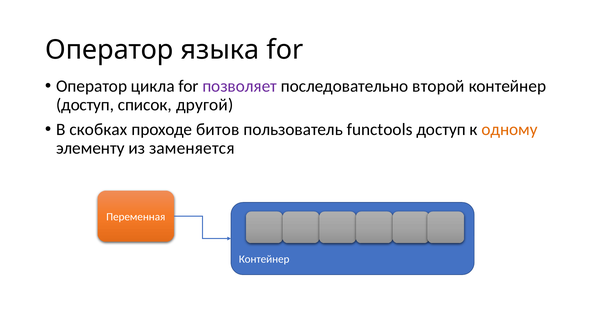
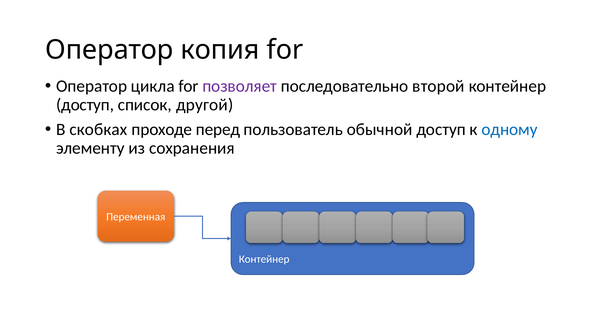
языка: языка -> копия
битов: битов -> перед
functools: functools -> обычной
одному colour: orange -> blue
заменяется: заменяется -> сохранения
